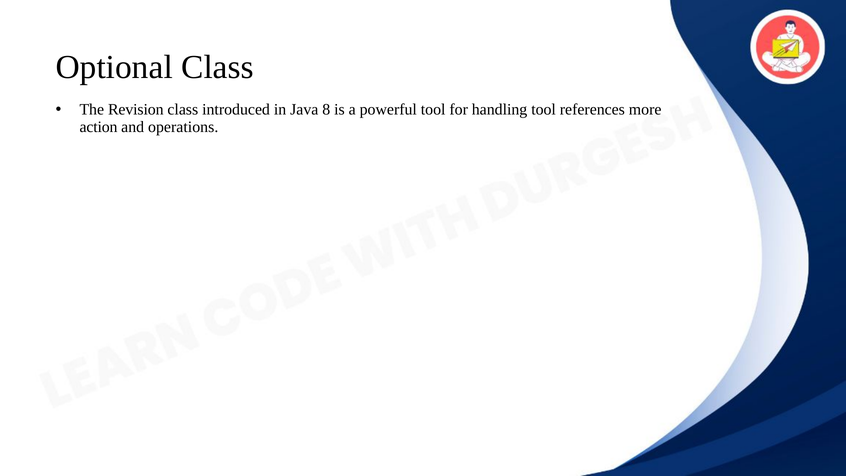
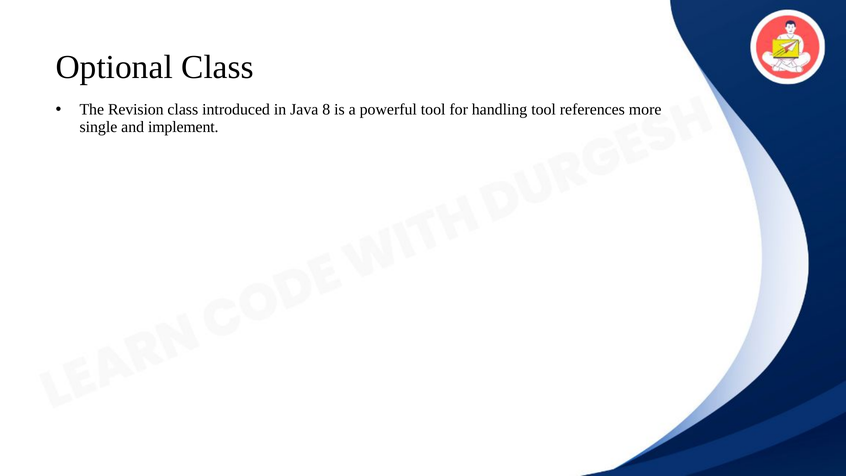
action: action -> single
operations: operations -> implement
